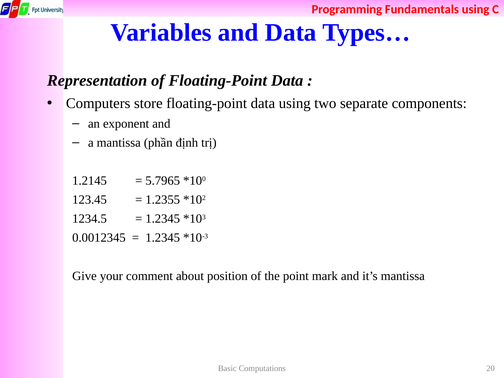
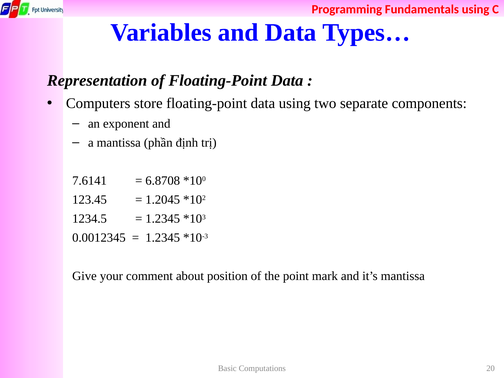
1.2145: 1.2145 -> 7.6141
5.7965: 5.7965 -> 6.8708
1.2355: 1.2355 -> 1.2045
